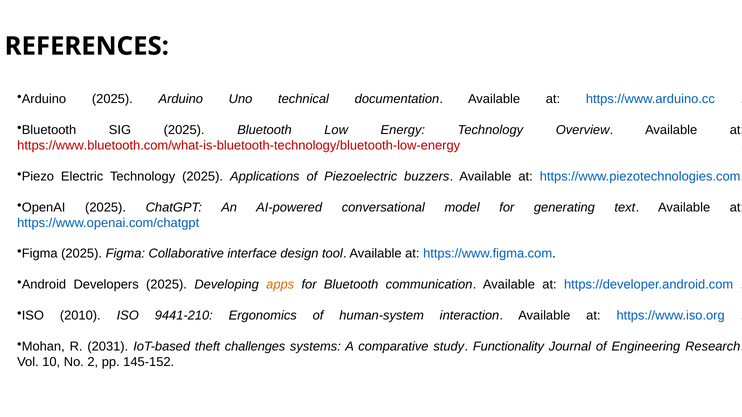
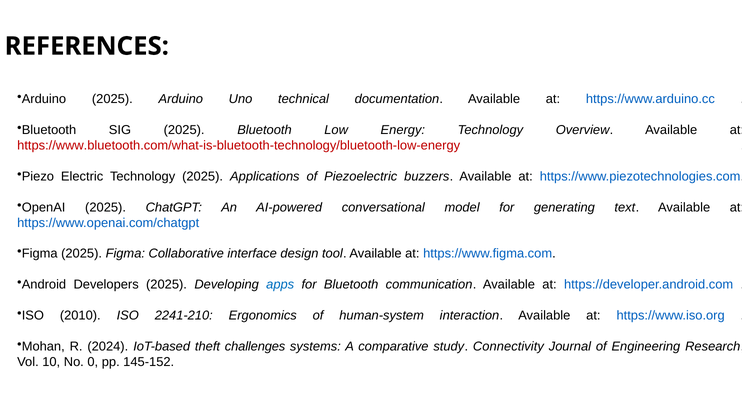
apps colour: orange -> blue
9441-210: 9441-210 -> 2241-210
2031: 2031 -> 2024
Functionality: Functionality -> Connectivity
2: 2 -> 0
